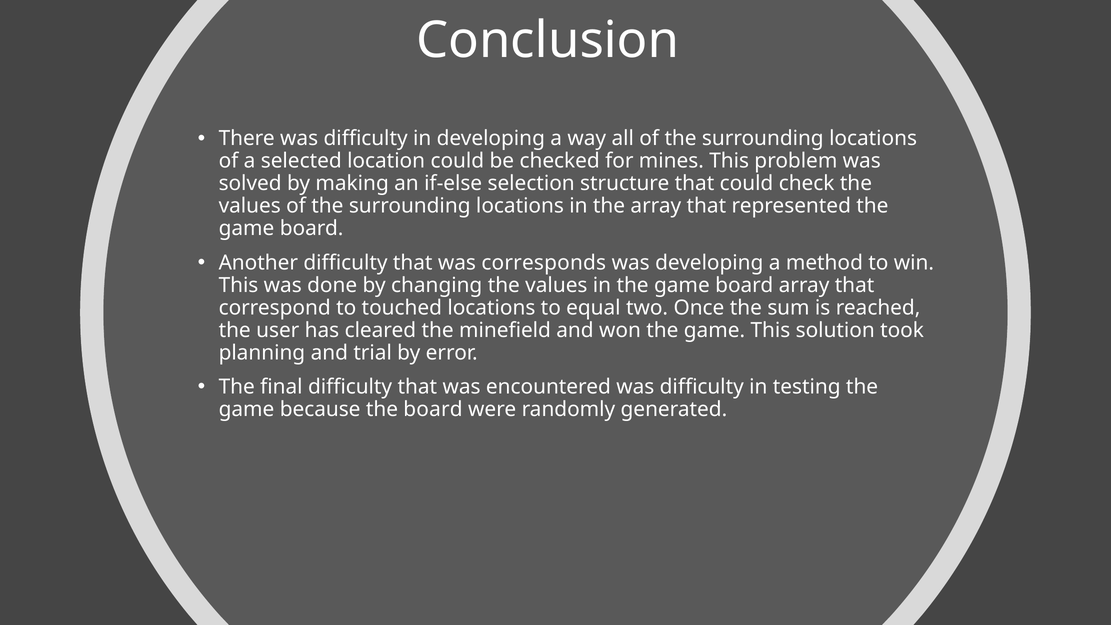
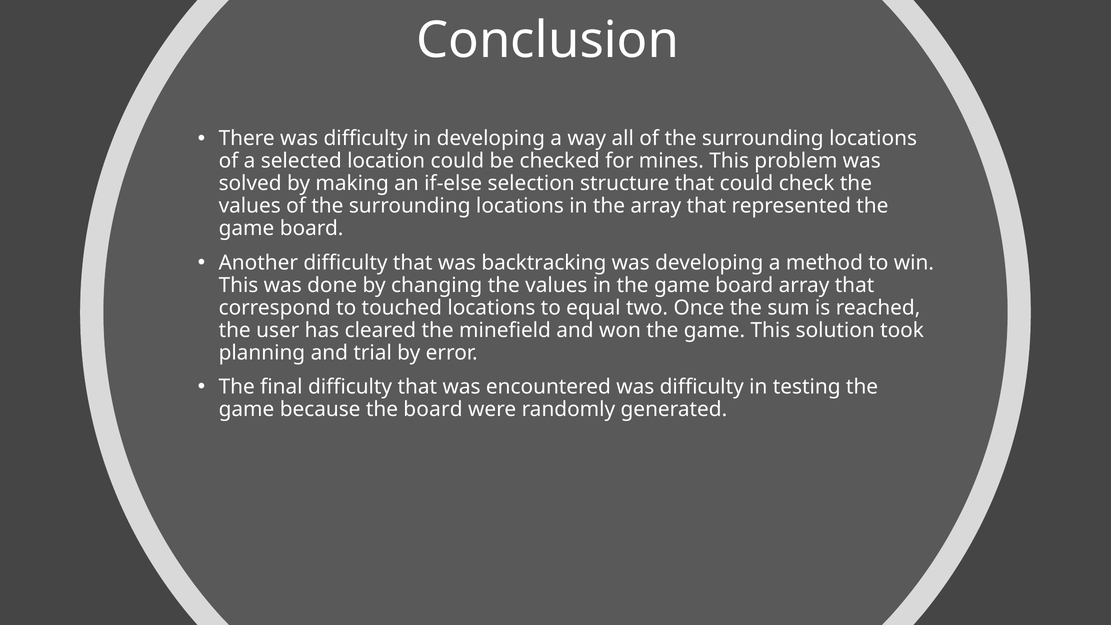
corresponds: corresponds -> backtracking
